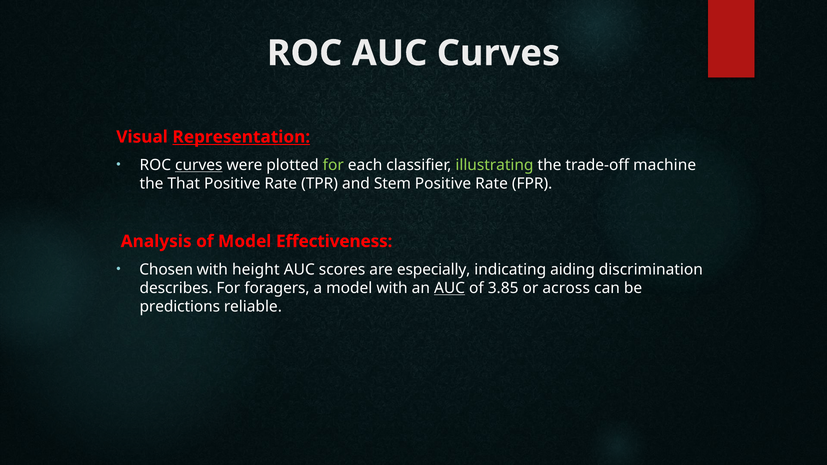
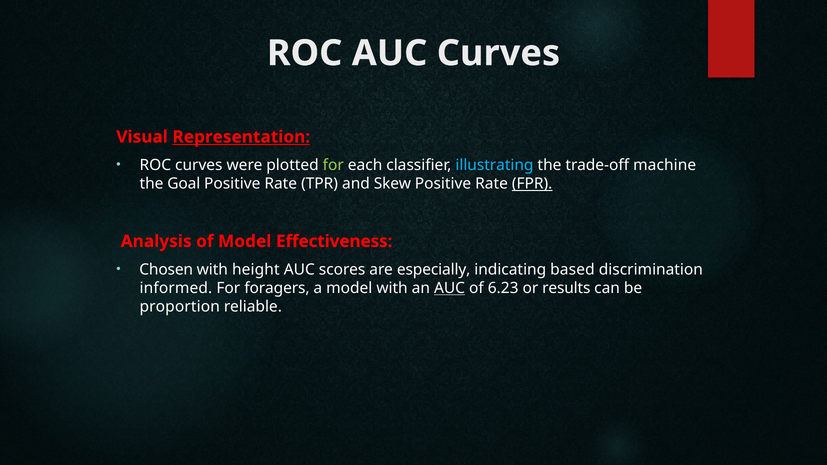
curves at (199, 165) underline: present -> none
illustrating colour: light green -> light blue
That: That -> Goal
Stem: Stem -> Skew
FPR underline: none -> present
aiding: aiding -> based
describes: describes -> informed
3.85: 3.85 -> 6.23
across: across -> results
predictions: predictions -> proportion
